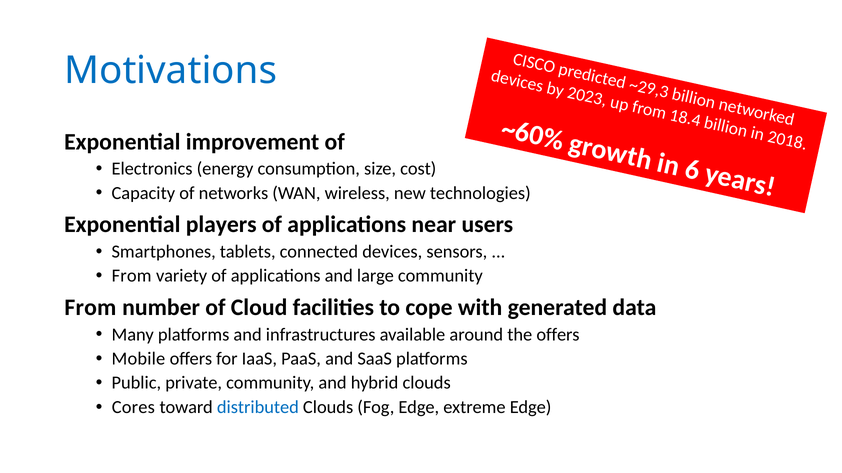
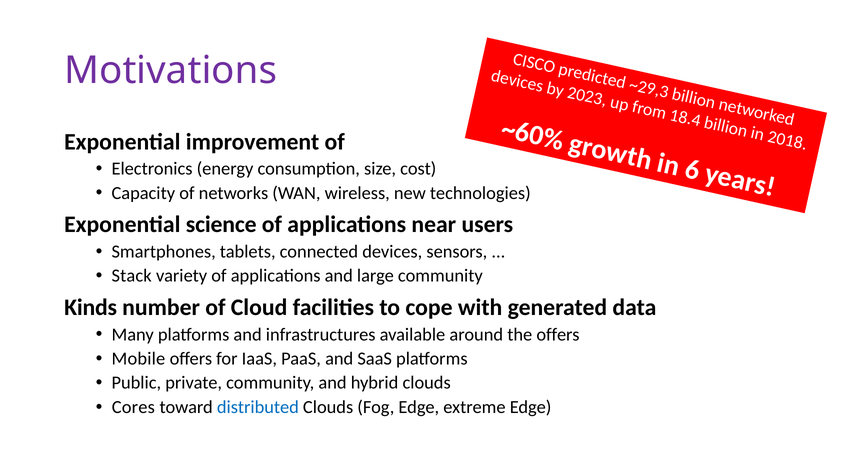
Motivations colour: blue -> purple
players: players -> science
From at (132, 276): From -> Stack
From at (90, 308): From -> Kinds
